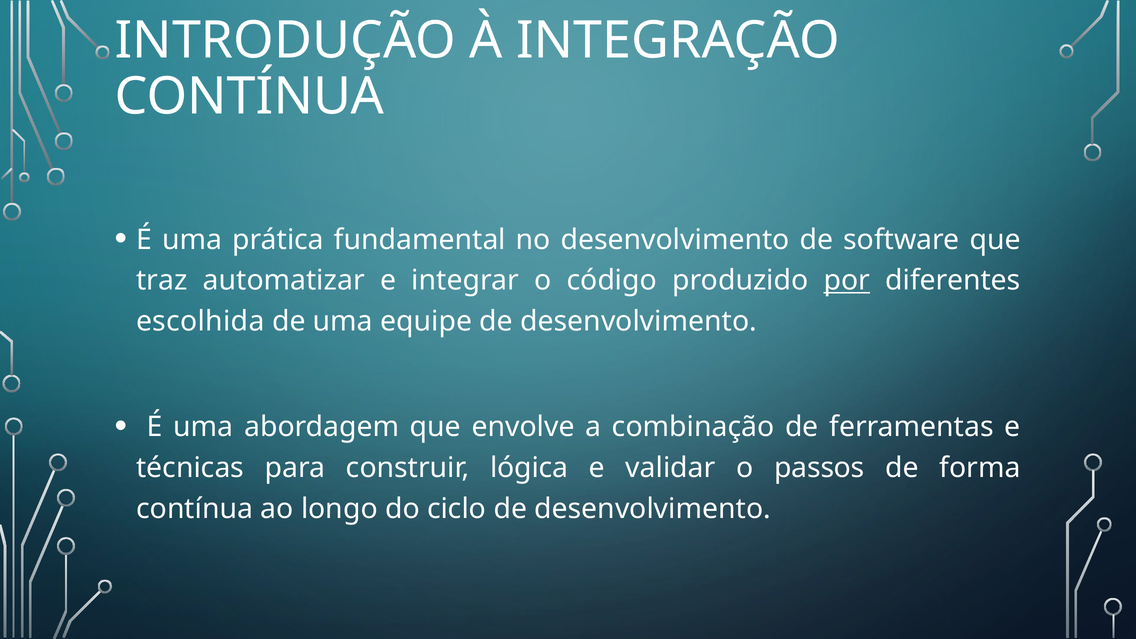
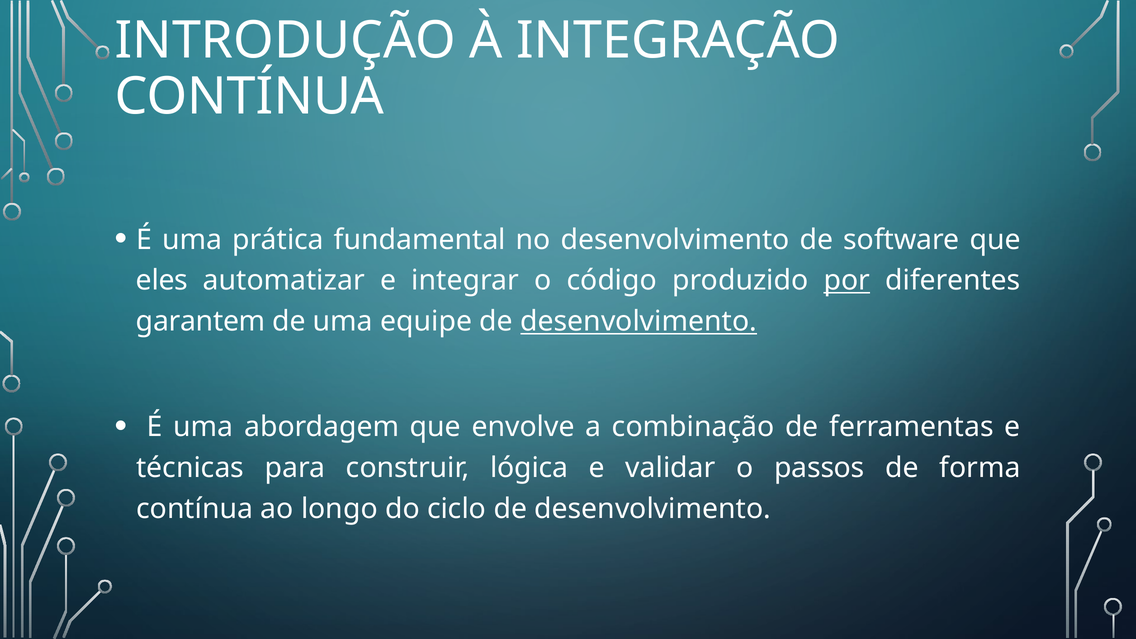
traz: traz -> eles
escolhida: escolhida -> garantem
desenvolvimento at (639, 321) underline: none -> present
